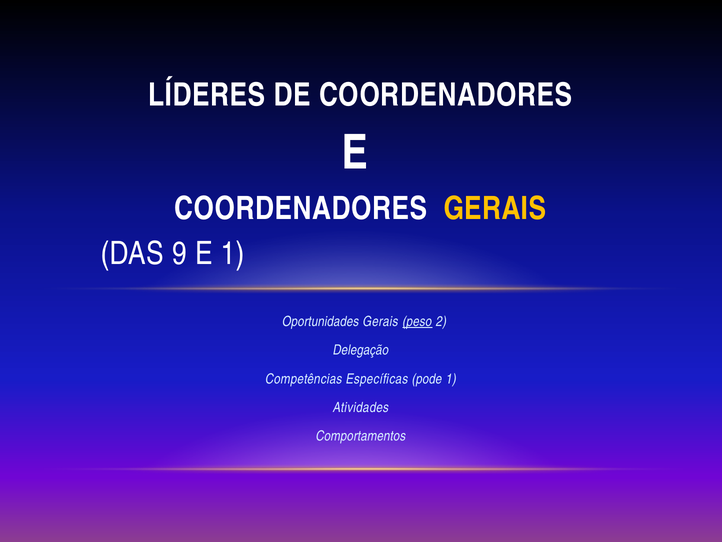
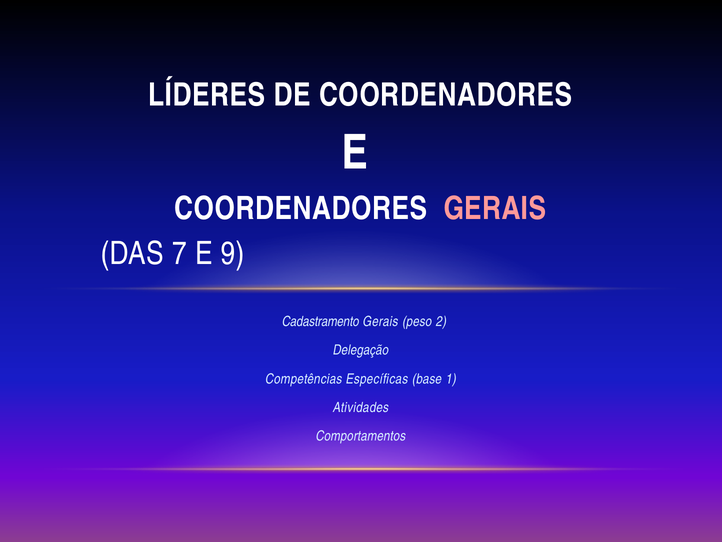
GERAIS at (495, 208) colour: yellow -> pink
9: 9 -> 7
E 1: 1 -> 9
Oportunidades: Oportunidades -> Cadastramento
peso underline: present -> none
pode: pode -> base
